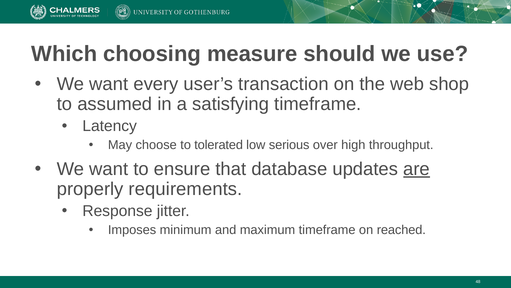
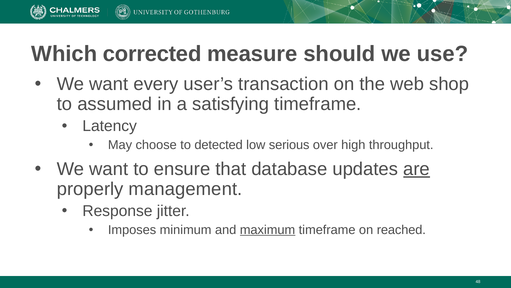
choosing: choosing -> corrected
tolerated: tolerated -> detected
requirements: requirements -> management
maximum underline: none -> present
